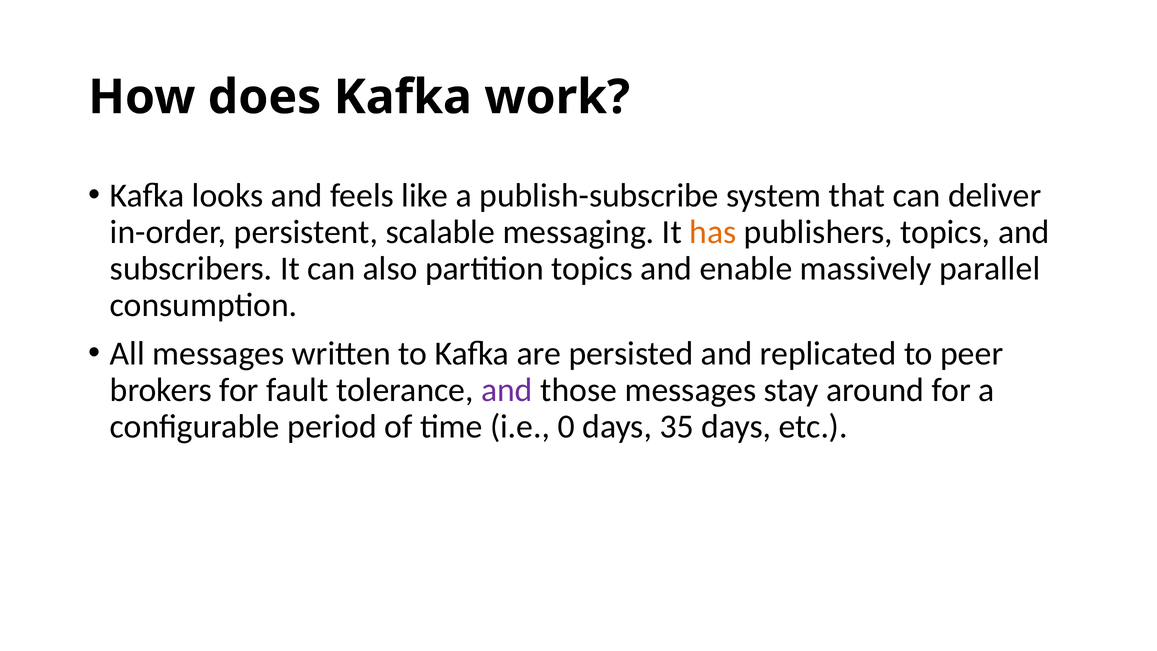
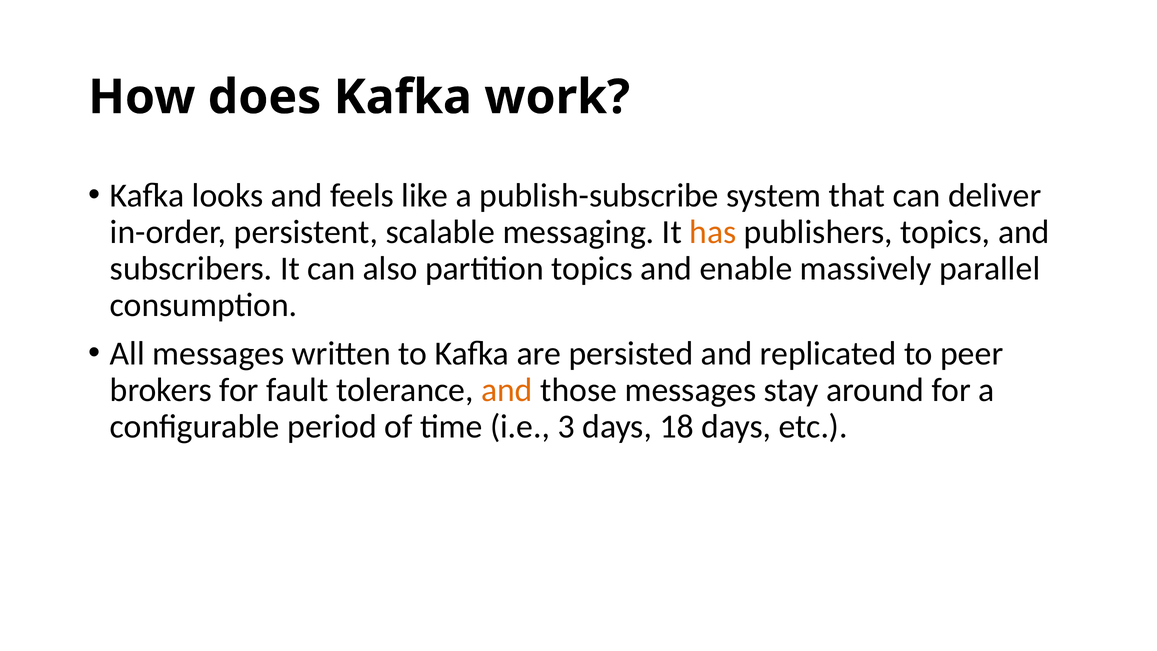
and at (507, 390) colour: purple -> orange
0: 0 -> 3
35: 35 -> 18
